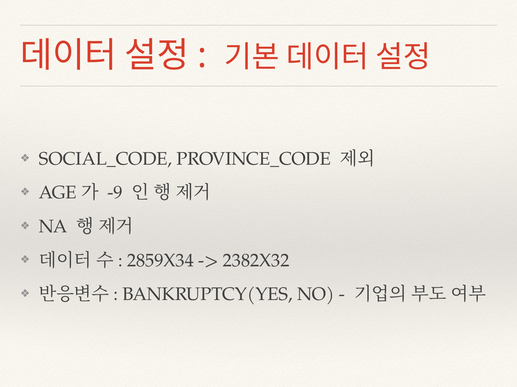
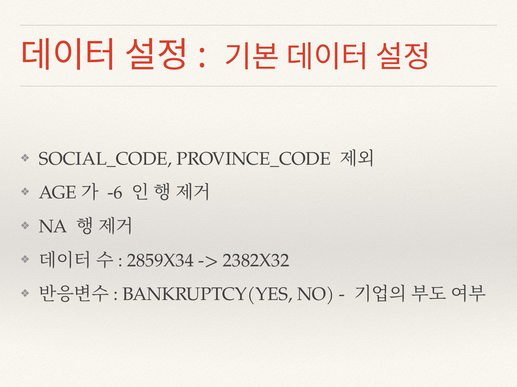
-9: -9 -> -6
